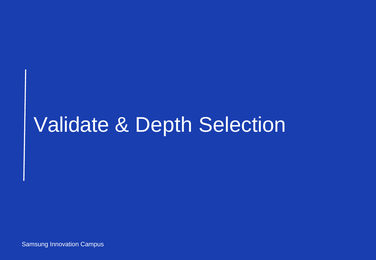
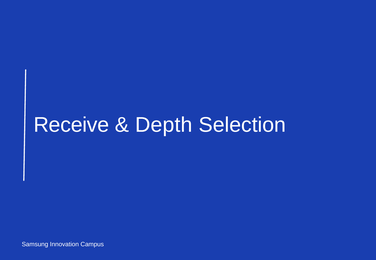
Validate: Validate -> Receive
